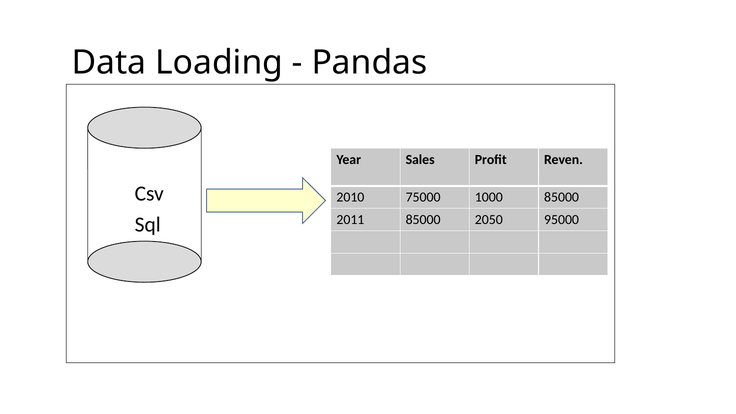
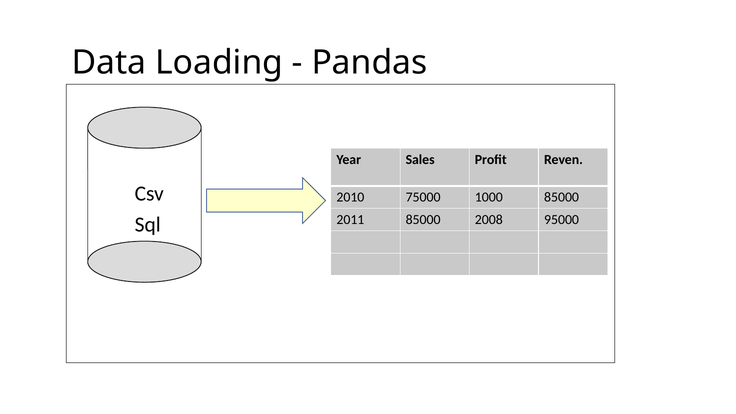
2050: 2050 -> 2008
